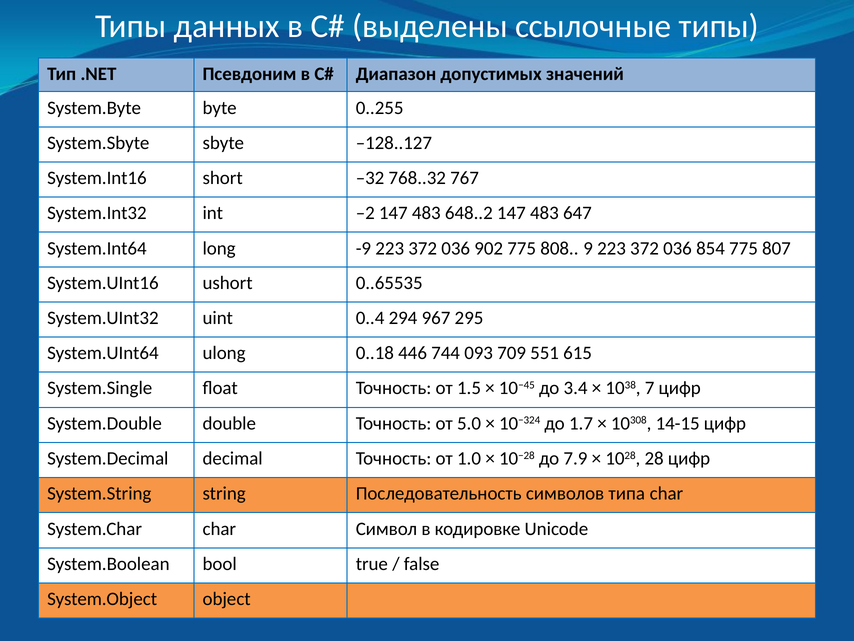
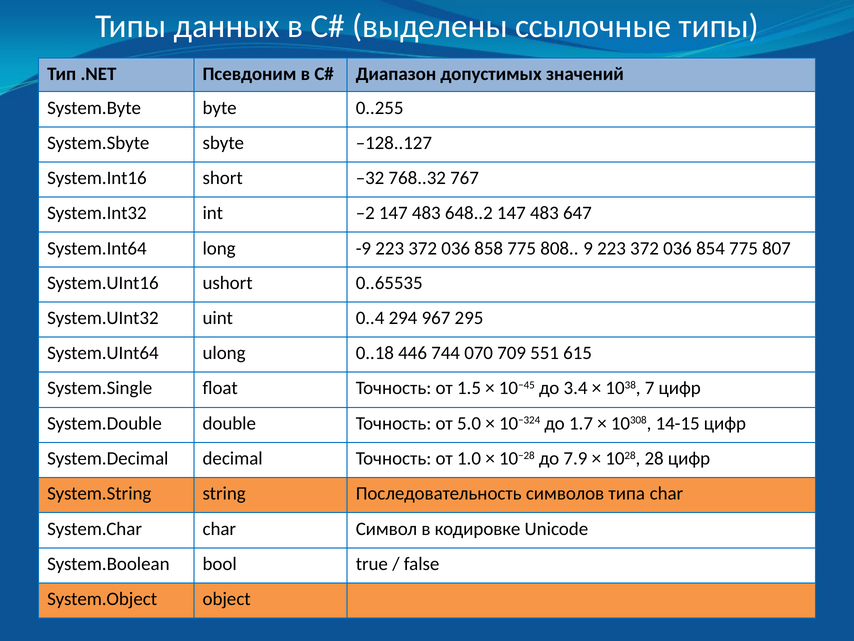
902: 902 -> 858
093: 093 -> 070
